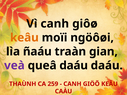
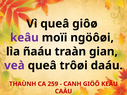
Vì canh: canh -> queâ
keâu at (24, 38) colour: orange -> purple
queâ daáu: daáu -> trôøi
